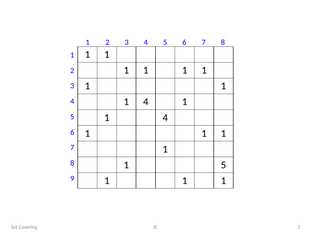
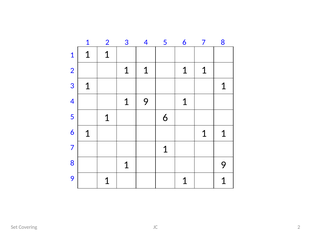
4 at (146, 102): 4 -> 9
4 at (165, 118): 4 -> 6
5 at (223, 165): 5 -> 9
